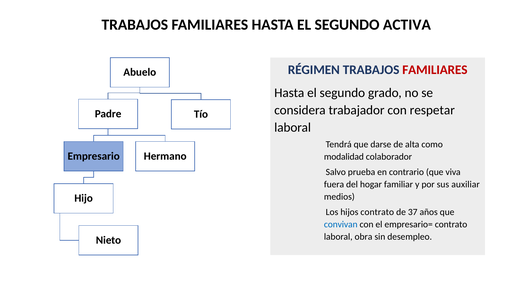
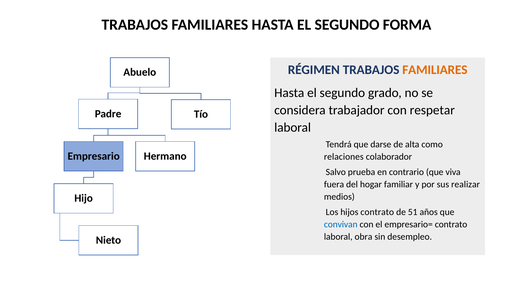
ACTIVA: ACTIVA -> FORMA
FAMILIARES at (435, 70) colour: red -> orange
modalidad: modalidad -> relaciones
auxiliar: auxiliar -> realizar
37: 37 -> 51
